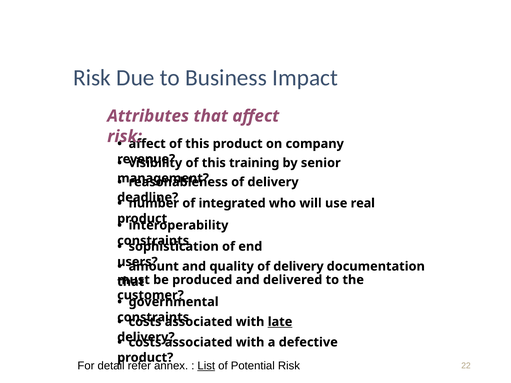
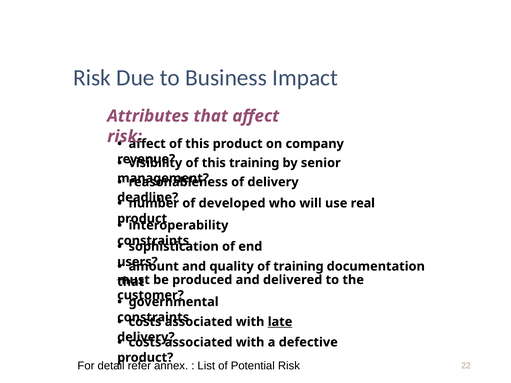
integrated: integrated -> developed
quality of delivery: delivery -> training
List underline: present -> none
